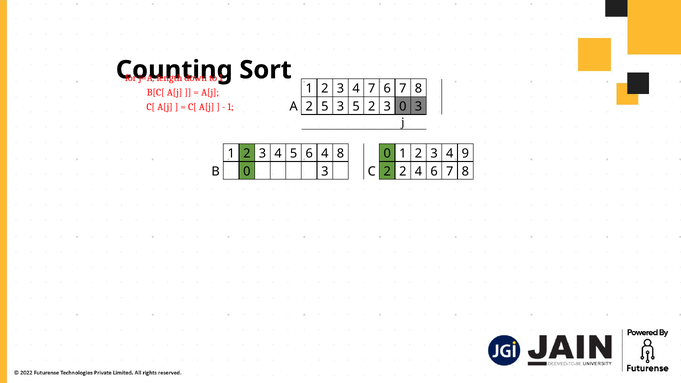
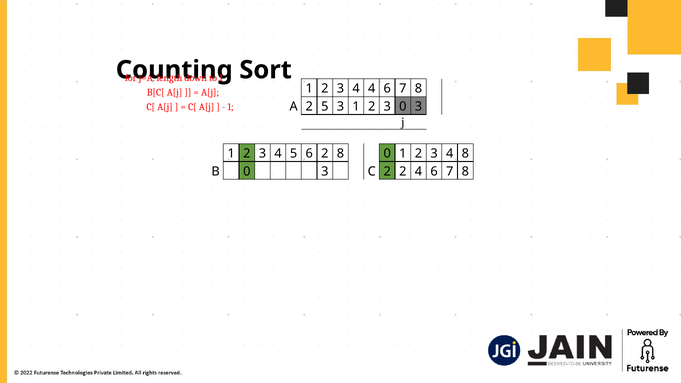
4 7: 7 -> 4
3 5: 5 -> 1
6 4: 4 -> 2
4 9: 9 -> 8
